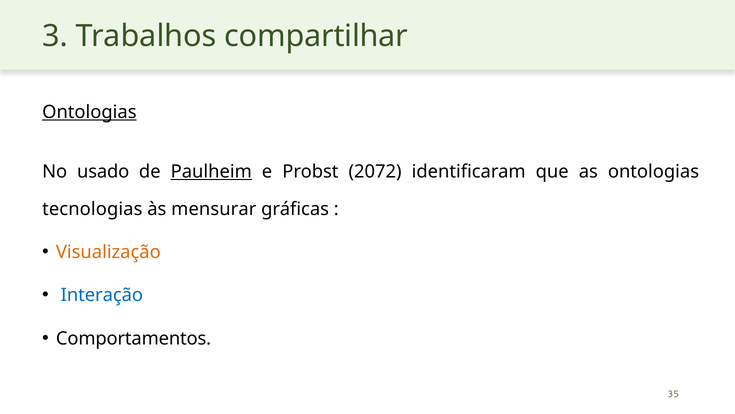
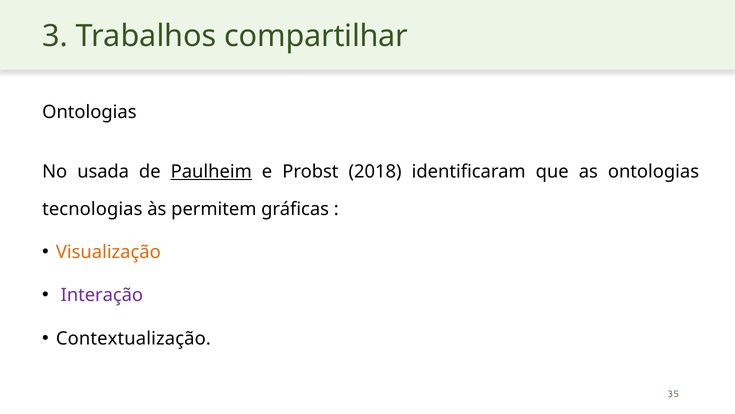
Ontologias at (89, 112) underline: present -> none
usado: usado -> usada
2072: 2072 -> 2018
mensurar: mensurar -> permitem
Interação colour: blue -> purple
Comportamentos: Comportamentos -> Contextualização
